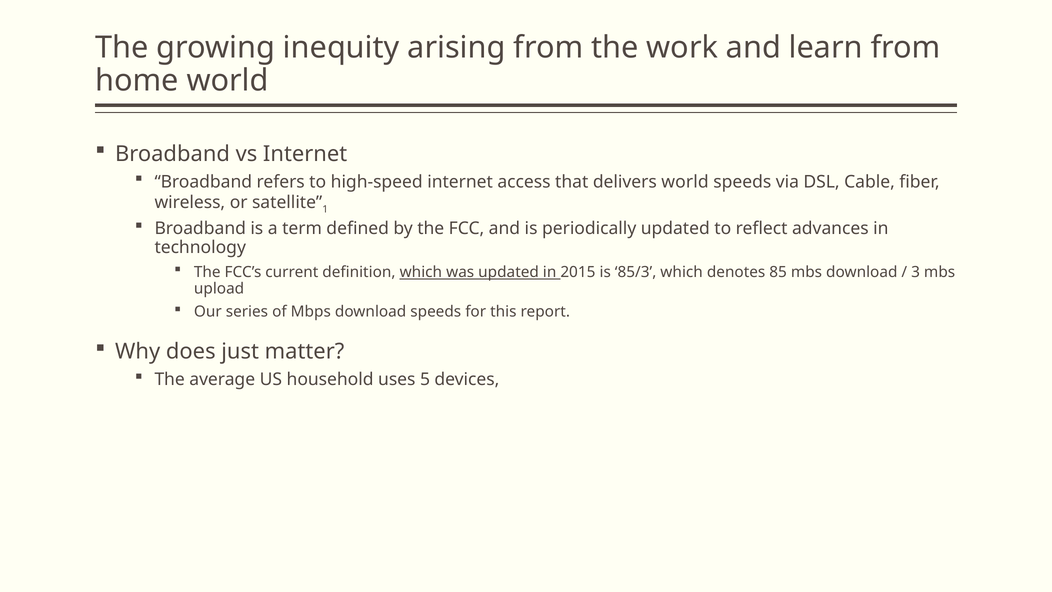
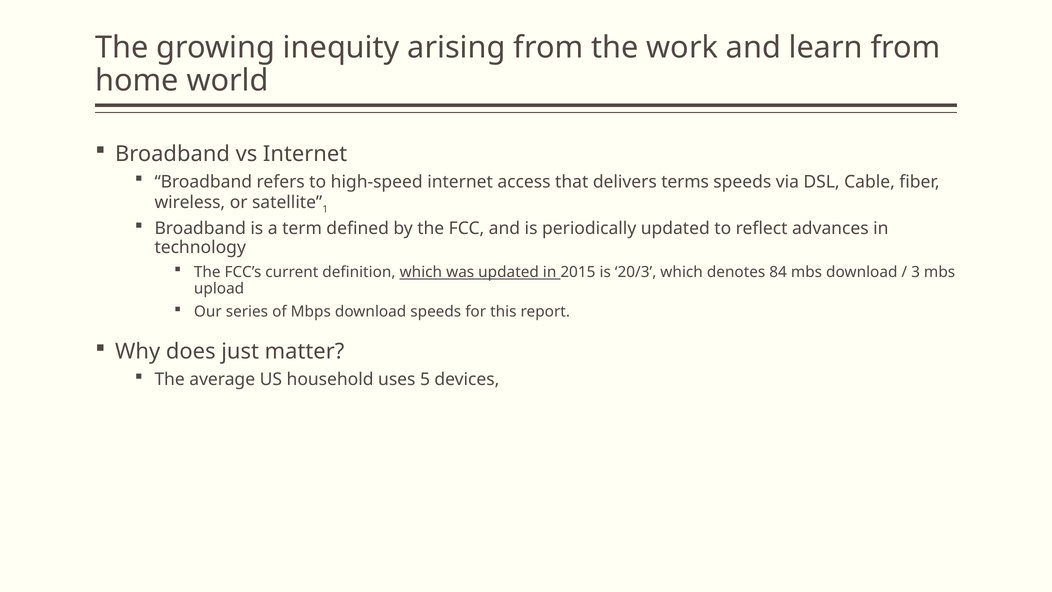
delivers world: world -> terms
85/3: 85/3 -> 20/3
85: 85 -> 84
